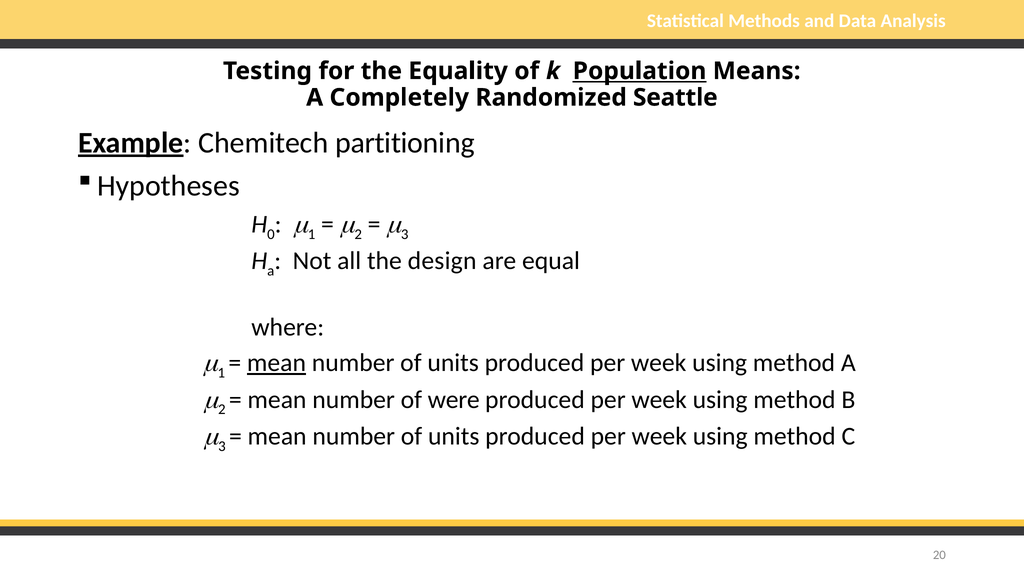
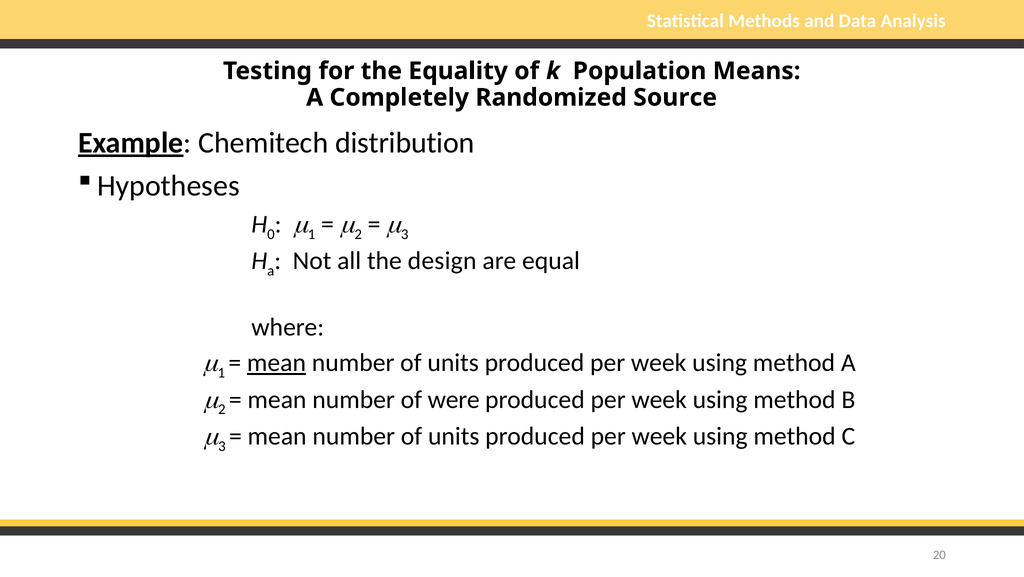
Population underline: present -> none
Seattle: Seattle -> Source
partitioning: partitioning -> distribution
